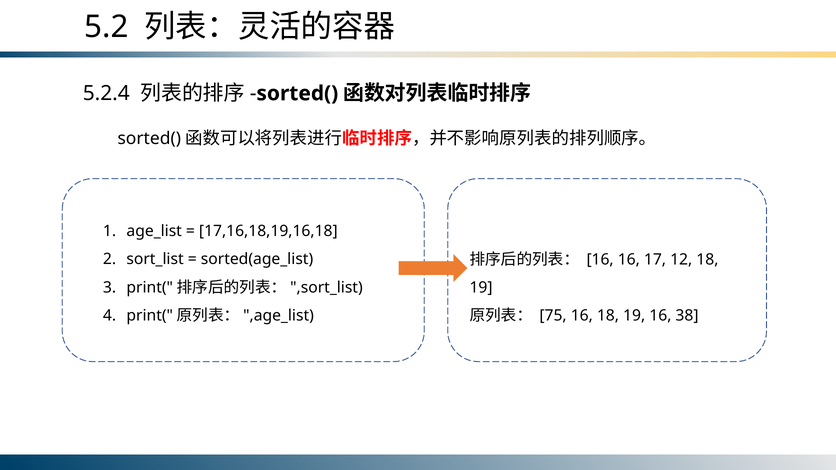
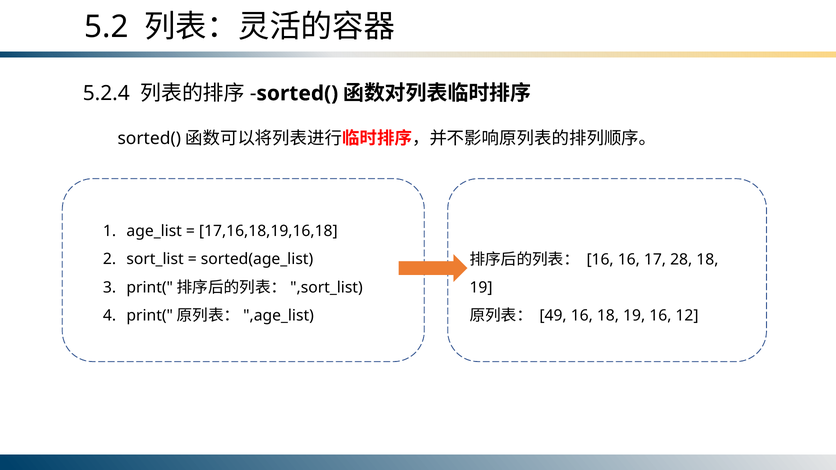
12: 12 -> 28
75: 75 -> 49
38: 38 -> 12
